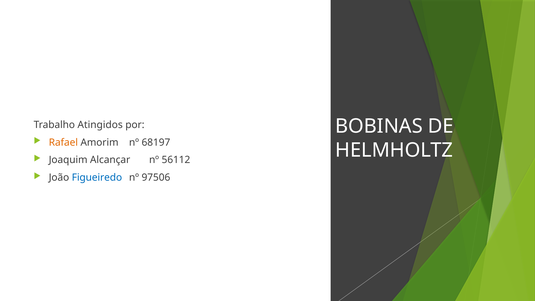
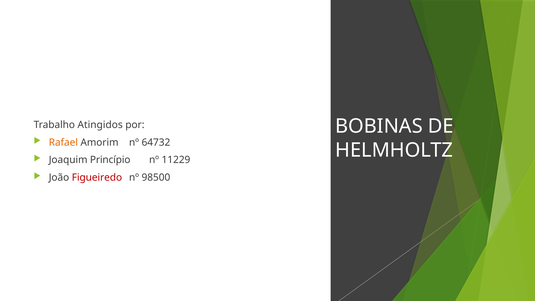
68197: 68197 -> 64732
Alcançar: Alcançar -> Princípio
56112: 56112 -> 11229
Figueiredo colour: blue -> red
97506: 97506 -> 98500
